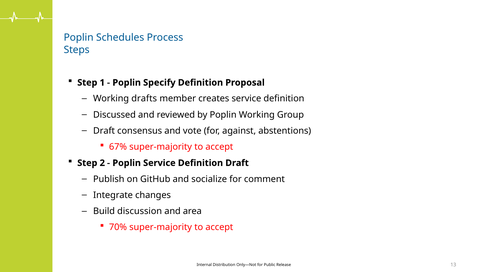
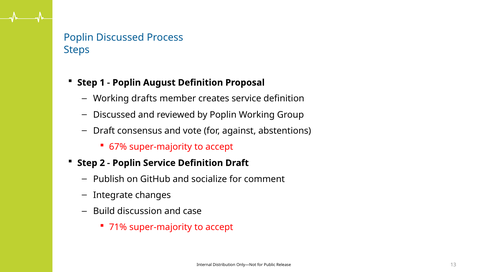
Poplin Schedules: Schedules -> Discussed
Specify: Specify -> August
area: area -> case
70%: 70% -> 71%
